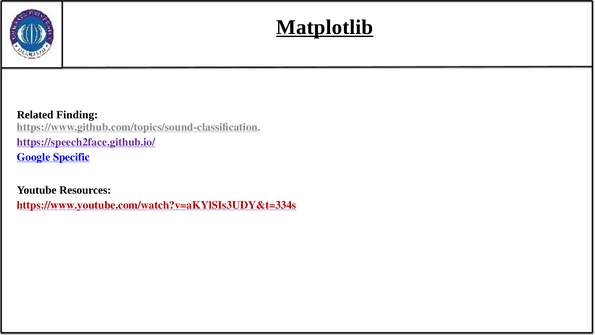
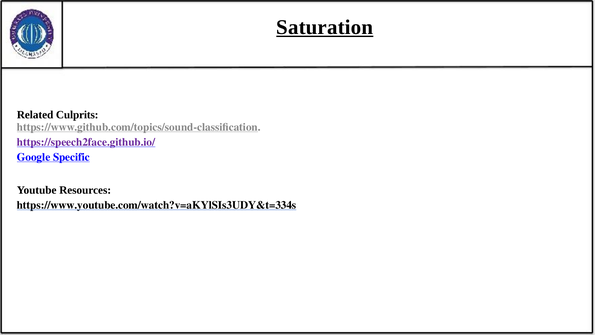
Matplotlib: Matplotlib -> Saturation
Finding: Finding -> Culprits
https://www.youtube.com/watch?v=aKYlSIs3UDY&t=334s colour: red -> black
